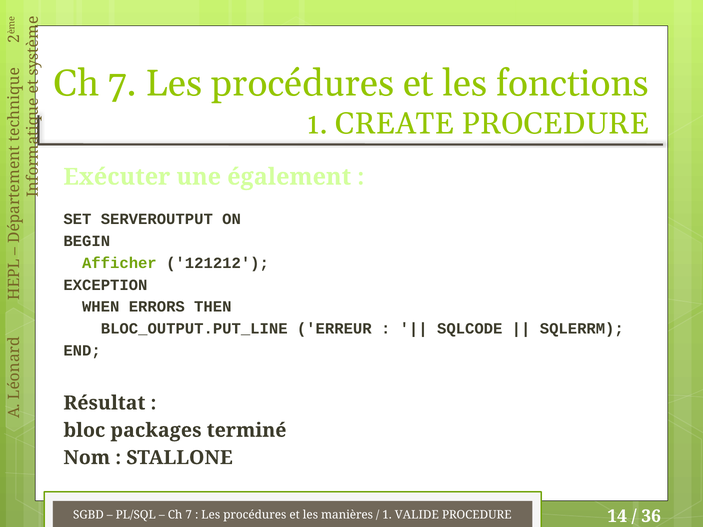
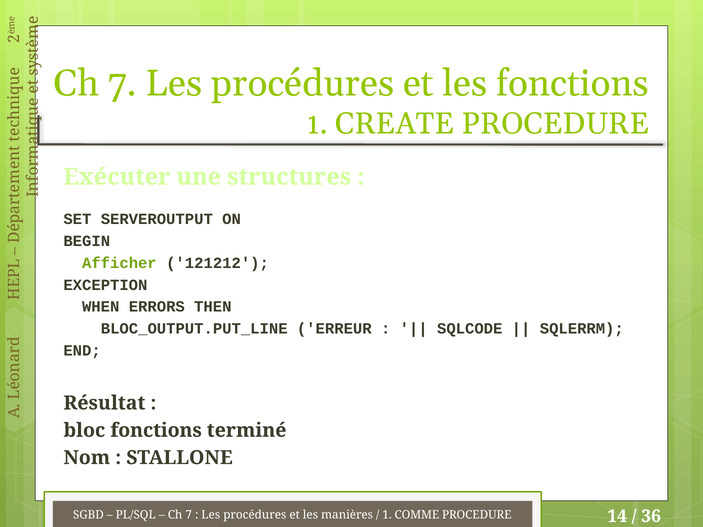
également: également -> structures
bloc packages: packages -> fonctions
VALIDE: VALIDE -> COMME
